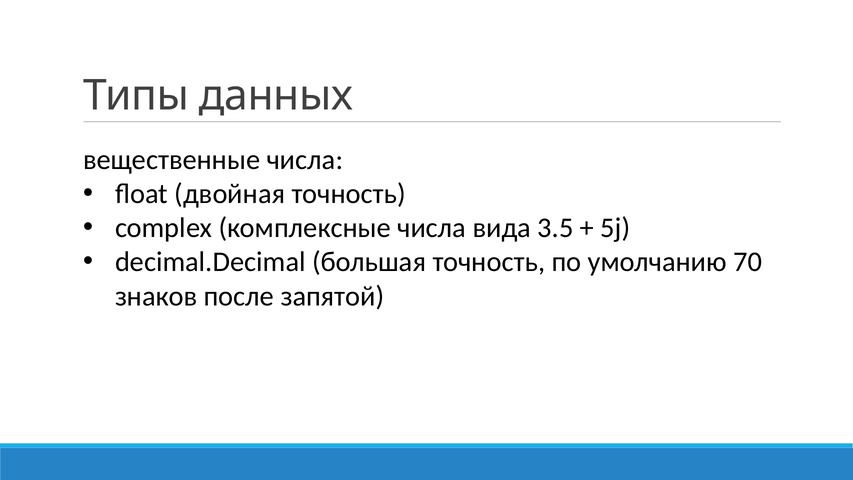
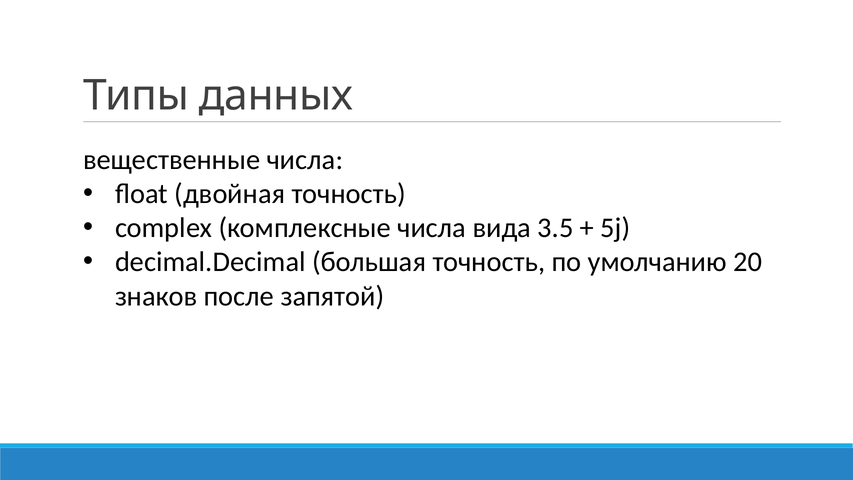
70: 70 -> 20
